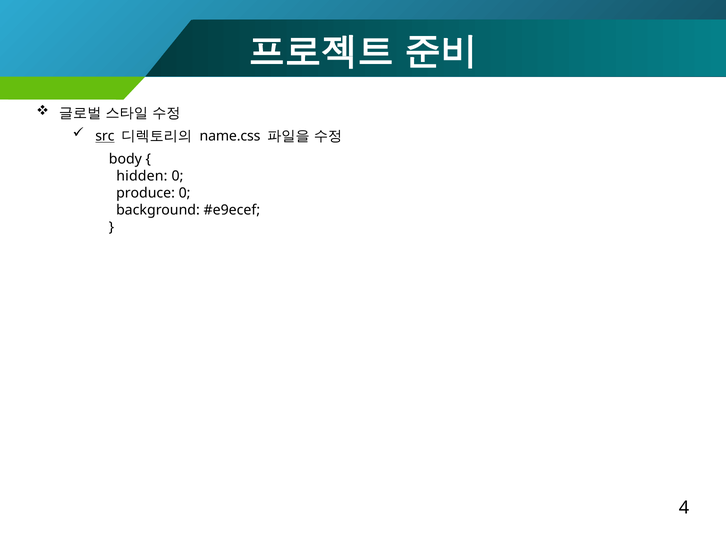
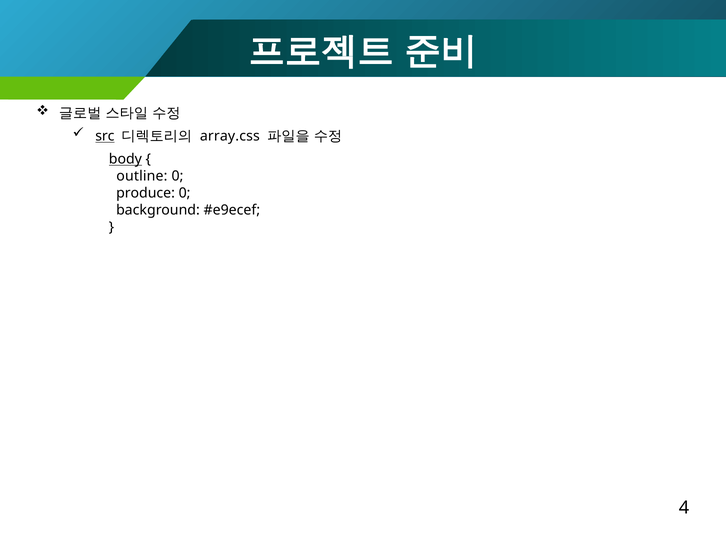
name.css: name.css -> array.css
body underline: none -> present
hidden: hidden -> outline
